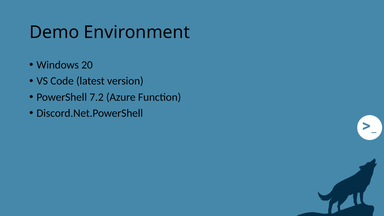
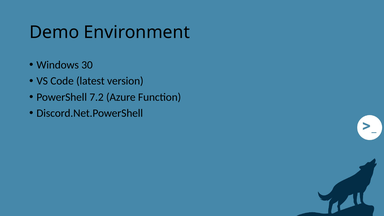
20: 20 -> 30
